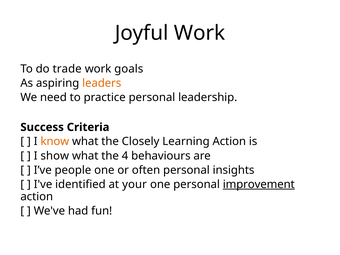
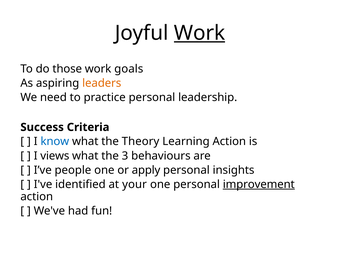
Work at (200, 33) underline: none -> present
trade: trade -> those
know colour: orange -> blue
Closely: Closely -> Theory
show: show -> views
4: 4 -> 3
often: often -> apply
